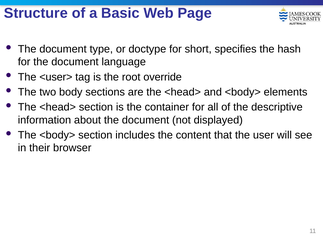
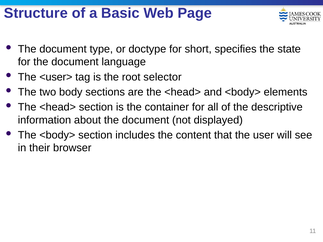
hash: hash -> state
override: override -> selector
